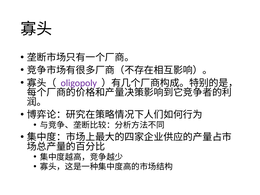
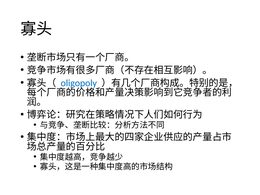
oligopoly colour: purple -> blue
